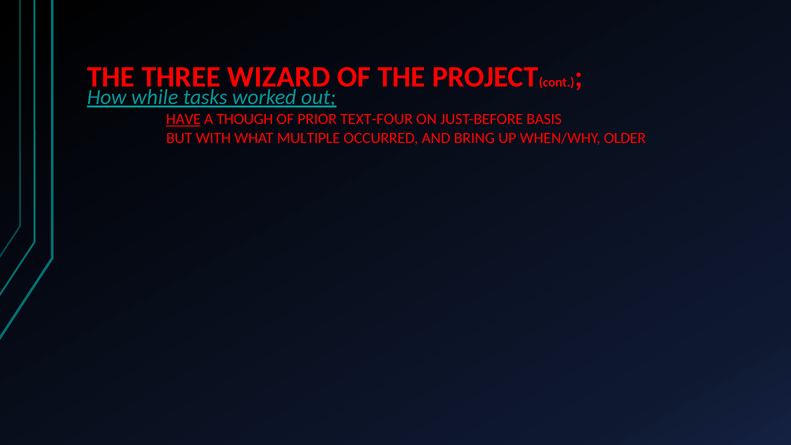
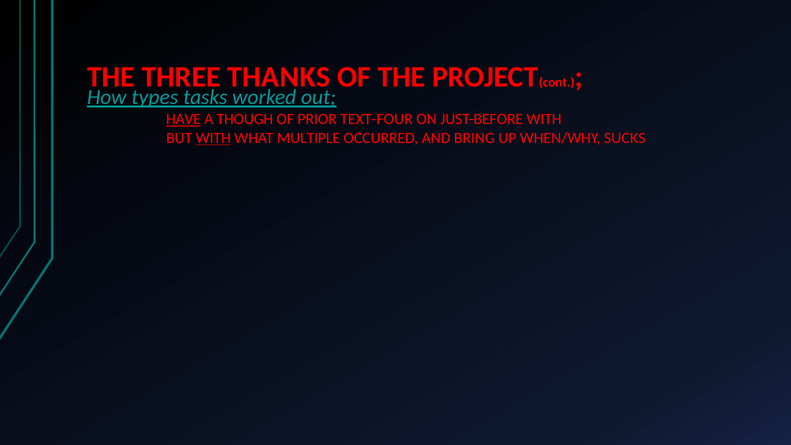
WIZARD: WIZARD -> THANKS
while: while -> types
JUST-BEFORE BASIS: BASIS -> WITH
WITH at (213, 138) underline: none -> present
OLDER: OLDER -> SUCKS
